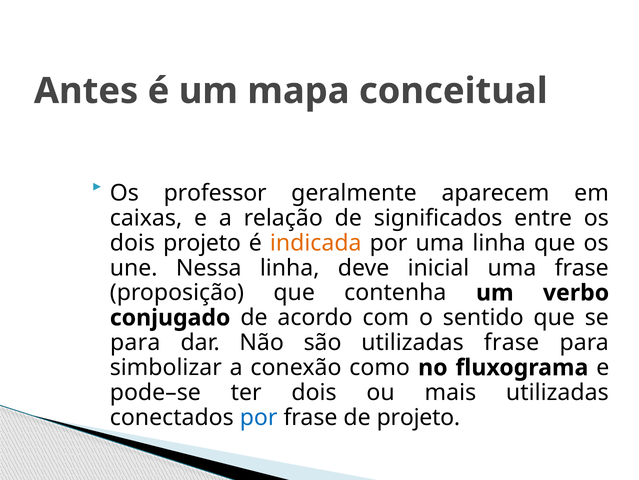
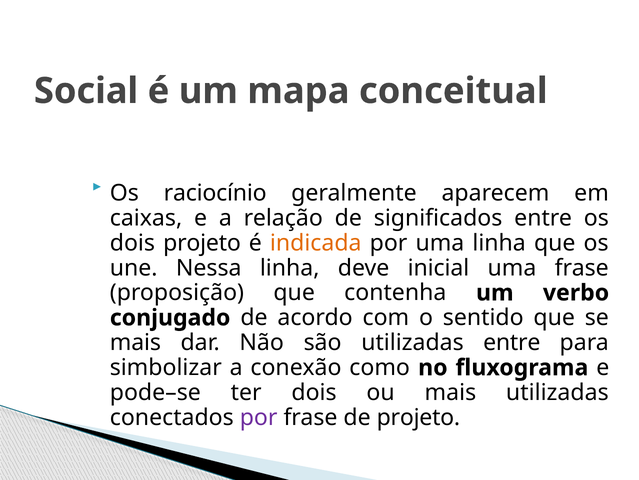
Antes: Antes -> Social
professor: professor -> raciocínio
para at (135, 342): para -> mais
utilizadas frase: frase -> entre
por at (259, 417) colour: blue -> purple
